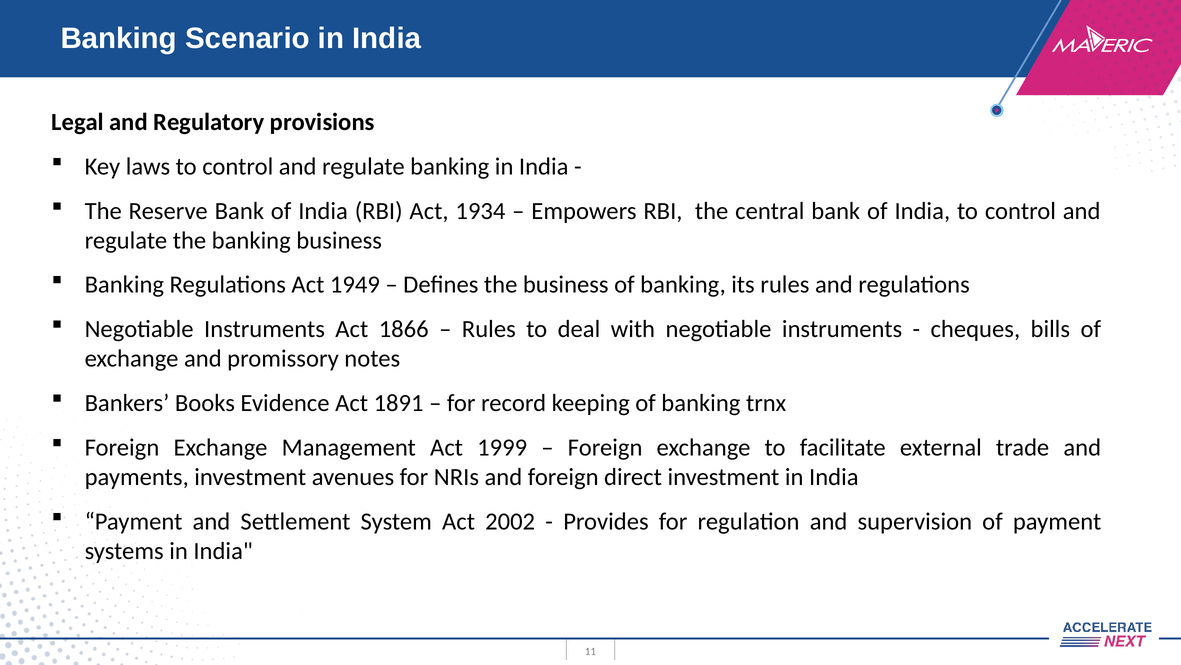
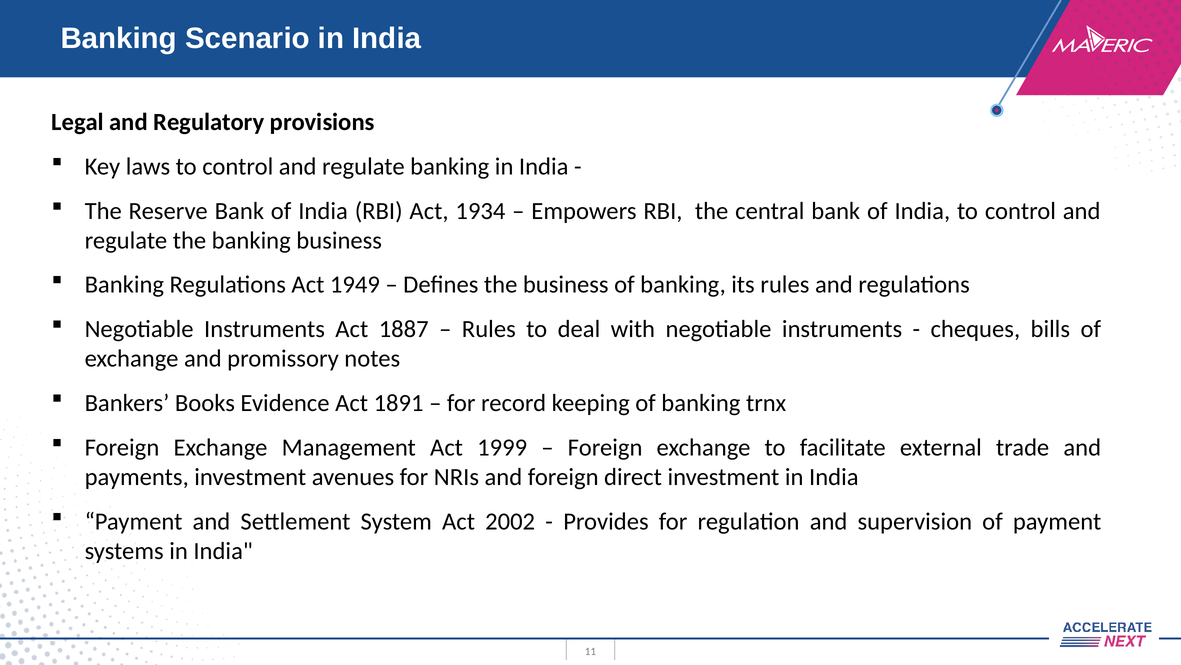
1866: 1866 -> 1887
